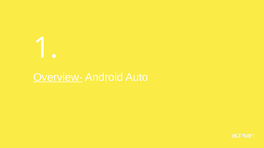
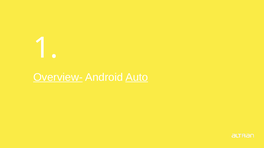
Auto underline: none -> present
